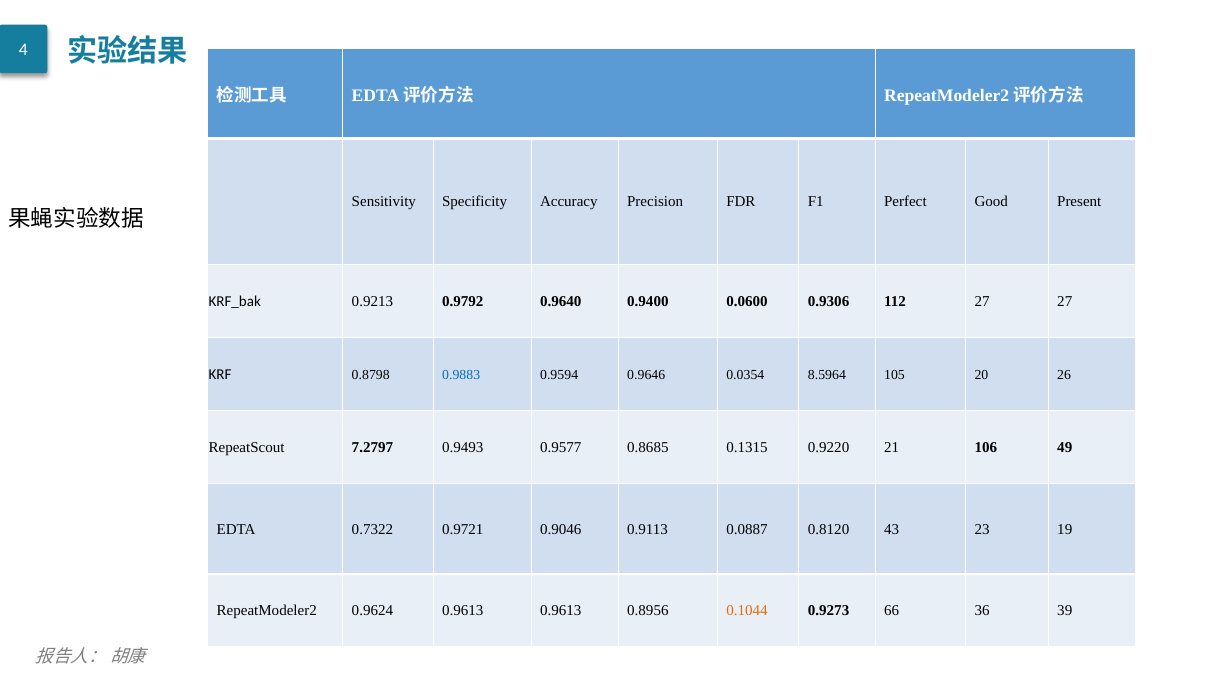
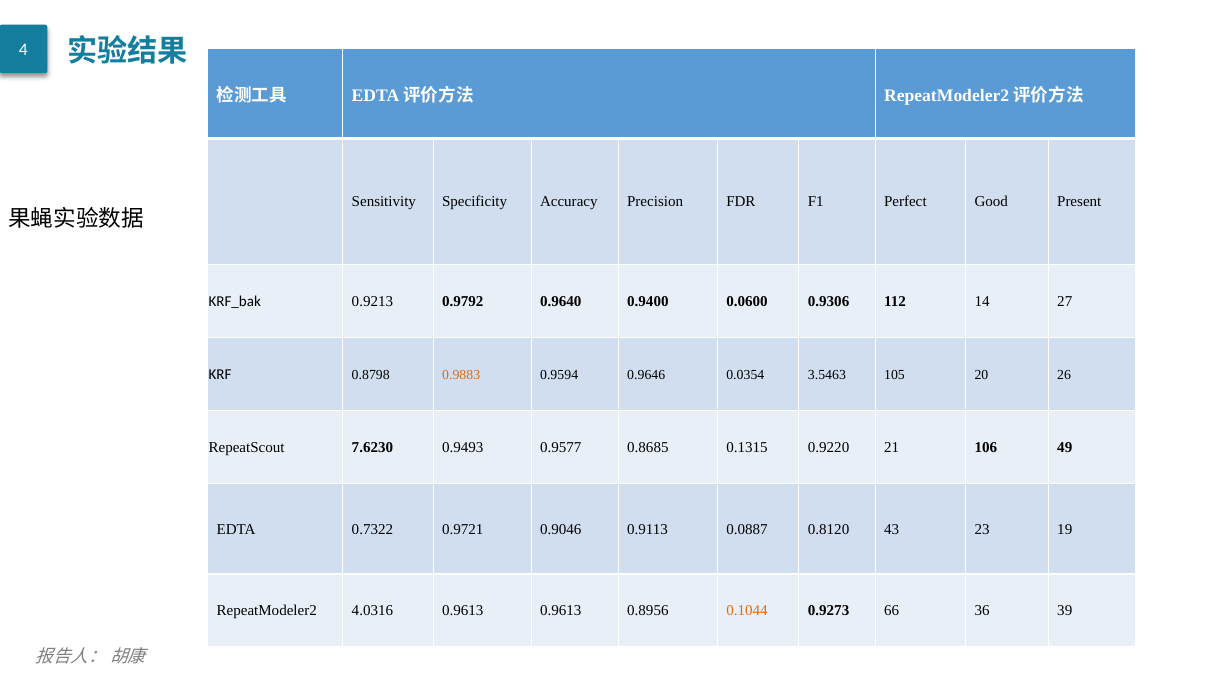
112 27: 27 -> 14
0.9883 colour: blue -> orange
8.5964: 8.5964 -> 3.5463
7.2797: 7.2797 -> 7.6230
0.9624: 0.9624 -> 4.0316
